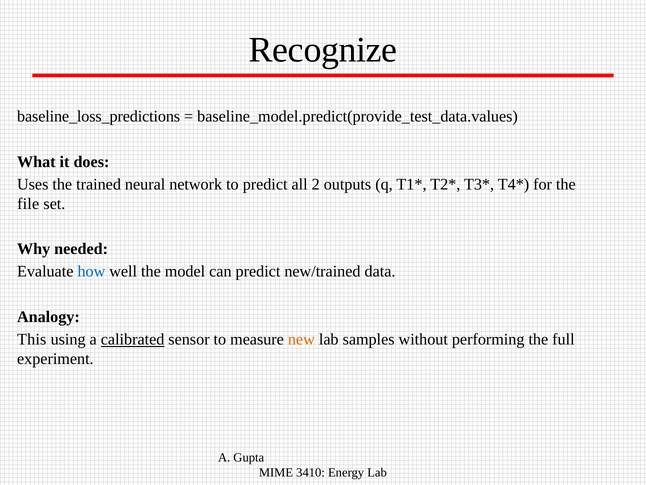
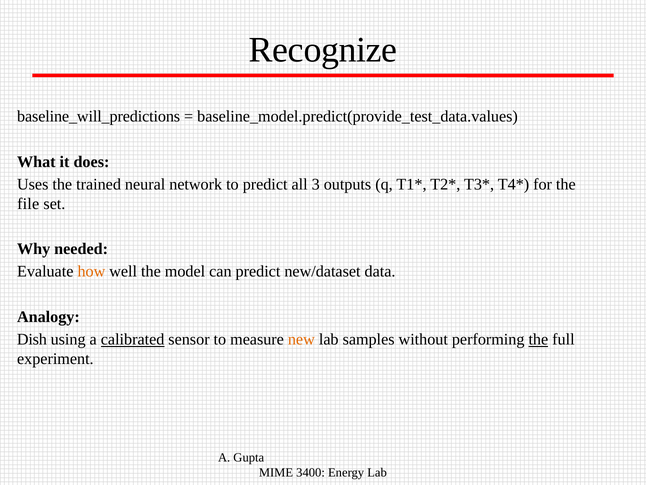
baseline_loss_predictions: baseline_loss_predictions -> baseline_will_predictions
2: 2 -> 3
how colour: blue -> orange
new/trained: new/trained -> new/dataset
This: This -> Dish
the at (538, 339) underline: none -> present
3410: 3410 -> 3400
